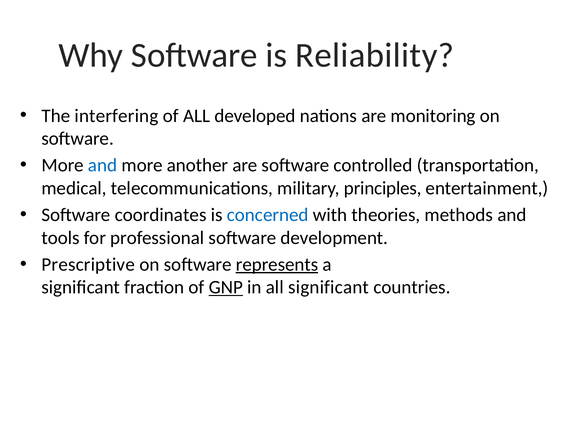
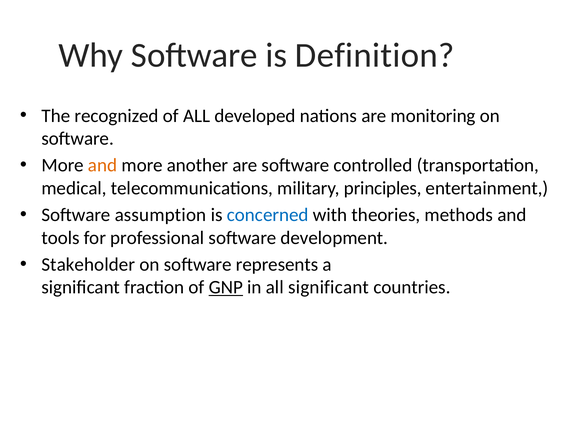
Reliability: Reliability -> Definition
interfering: interfering -> recognized
and at (103, 165) colour: blue -> orange
coordinates: coordinates -> assumption
Prescriptive: Prescriptive -> Stakeholder
represents underline: present -> none
